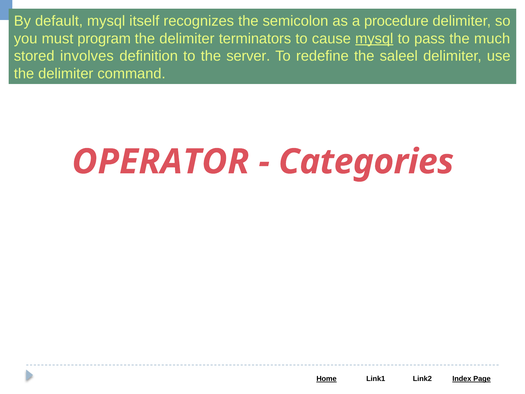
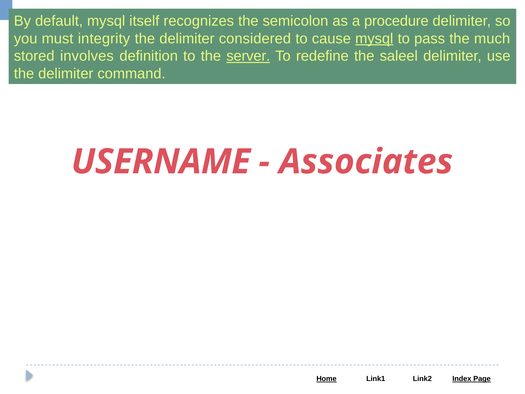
program: program -> integrity
terminators: terminators -> considered
server underline: none -> present
OPERATOR: OPERATOR -> USERNAME
Categories: Categories -> Associates
